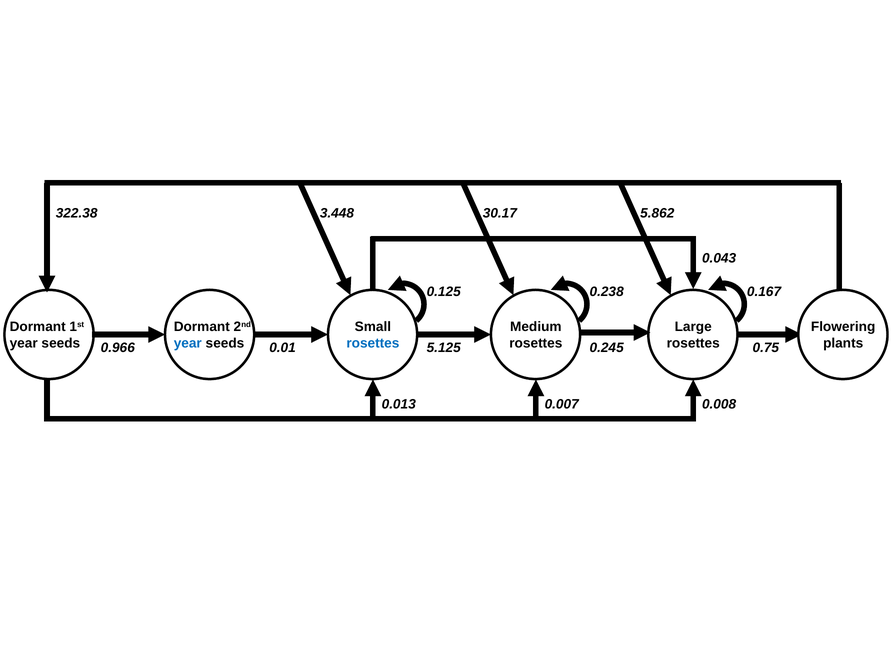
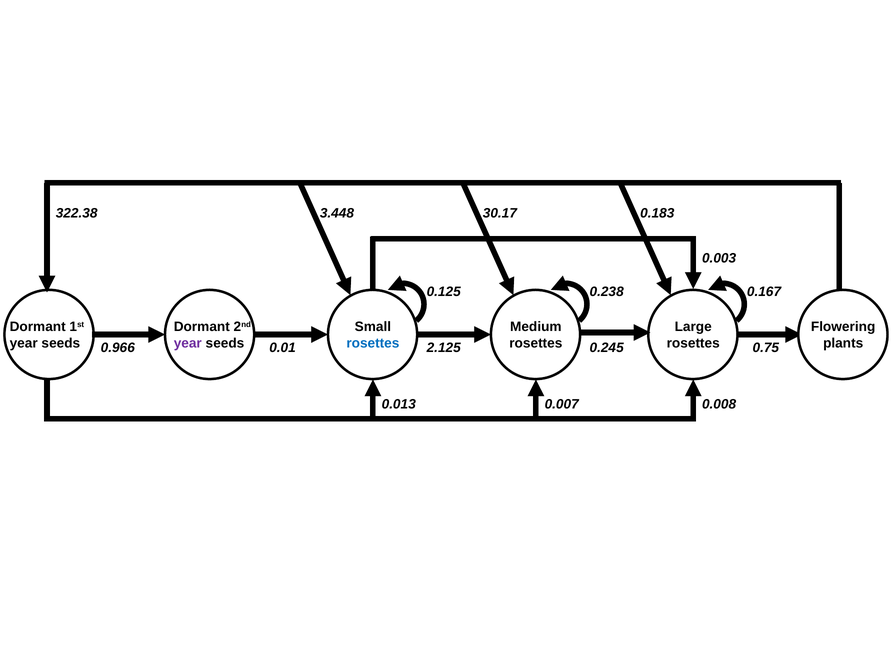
5.862: 5.862 -> 0.183
0.043: 0.043 -> 0.003
year at (188, 343) colour: blue -> purple
5.125: 5.125 -> 2.125
